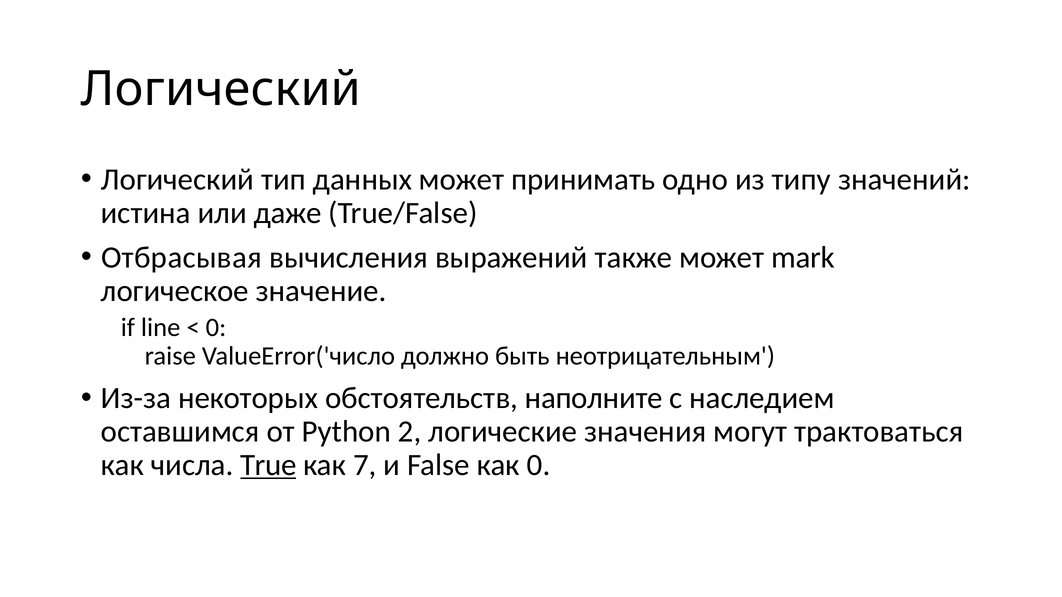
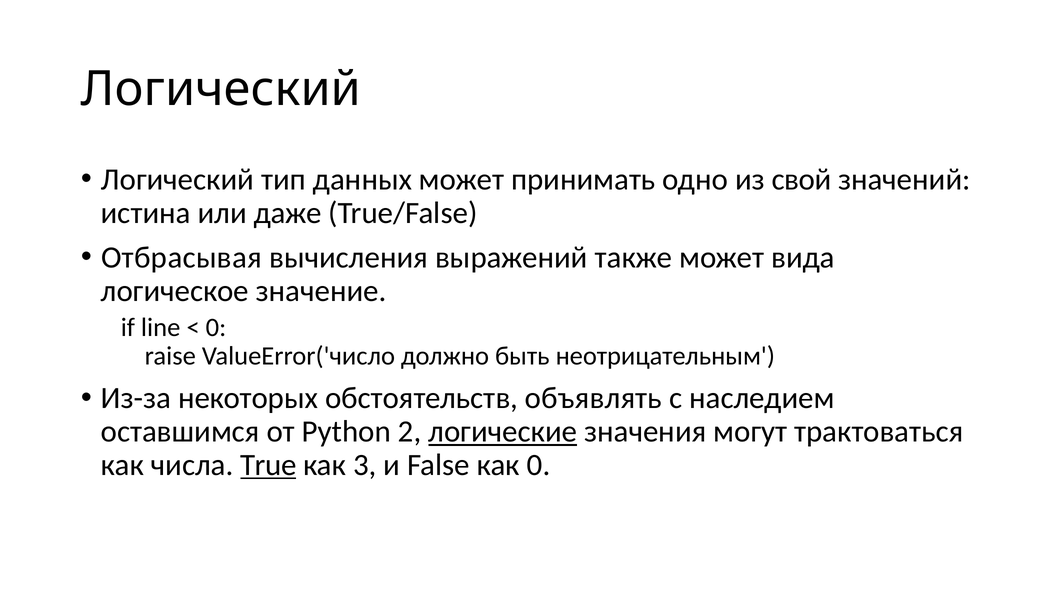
типу: типу -> свой
mark: mark -> вида
наполните: наполните -> объявлять
логические underline: none -> present
7: 7 -> 3
